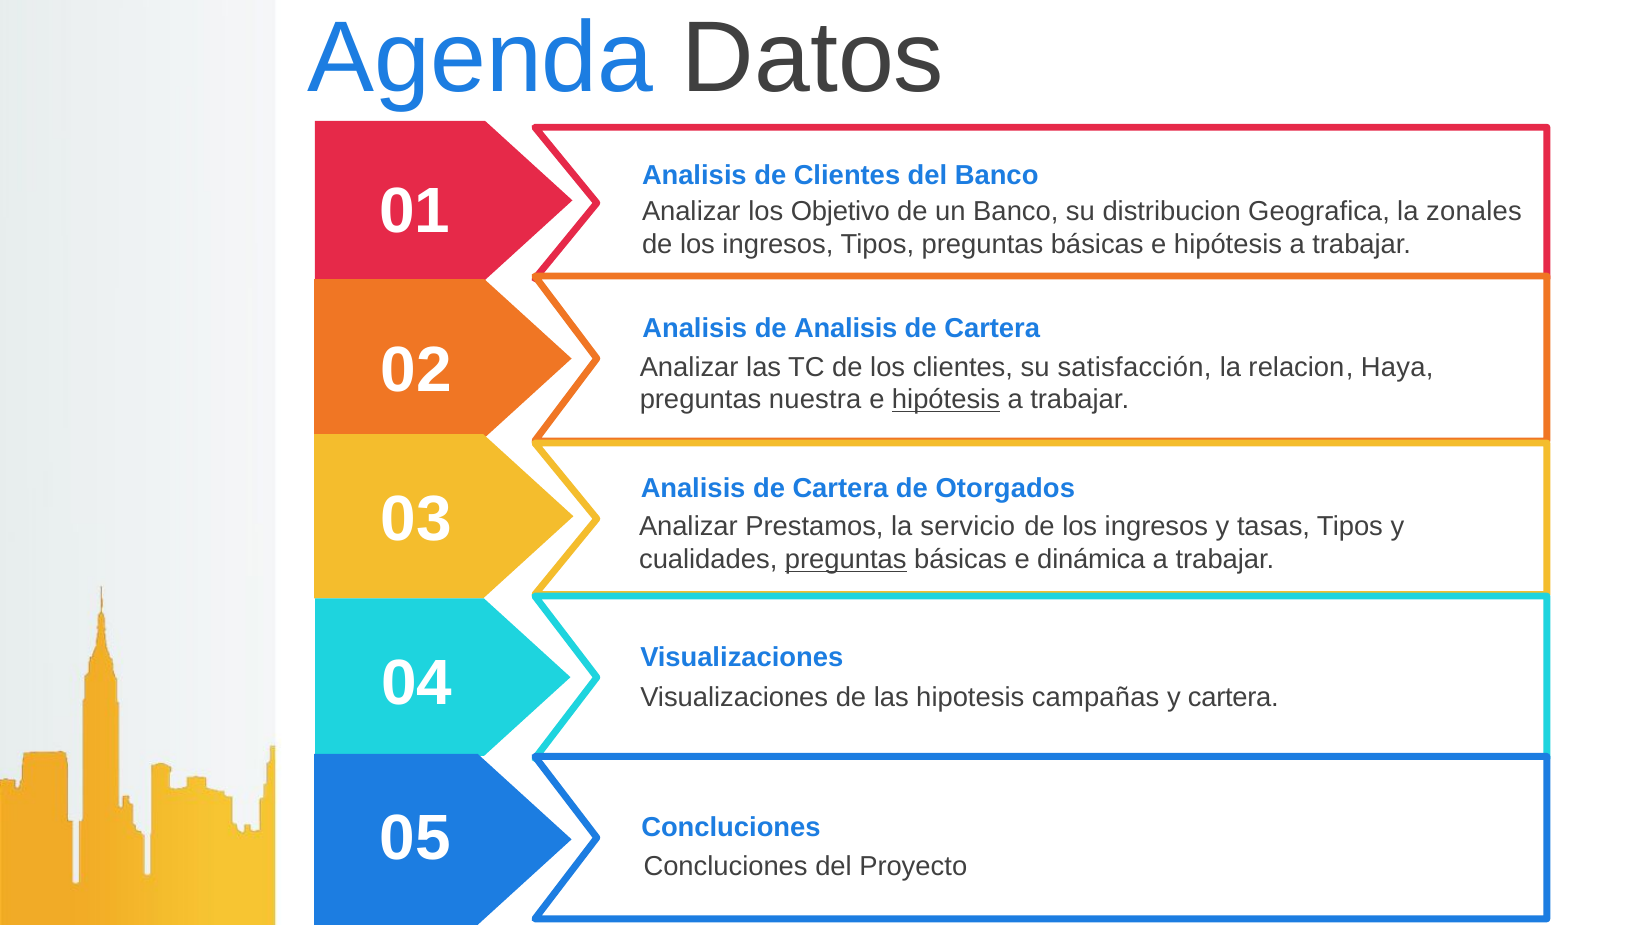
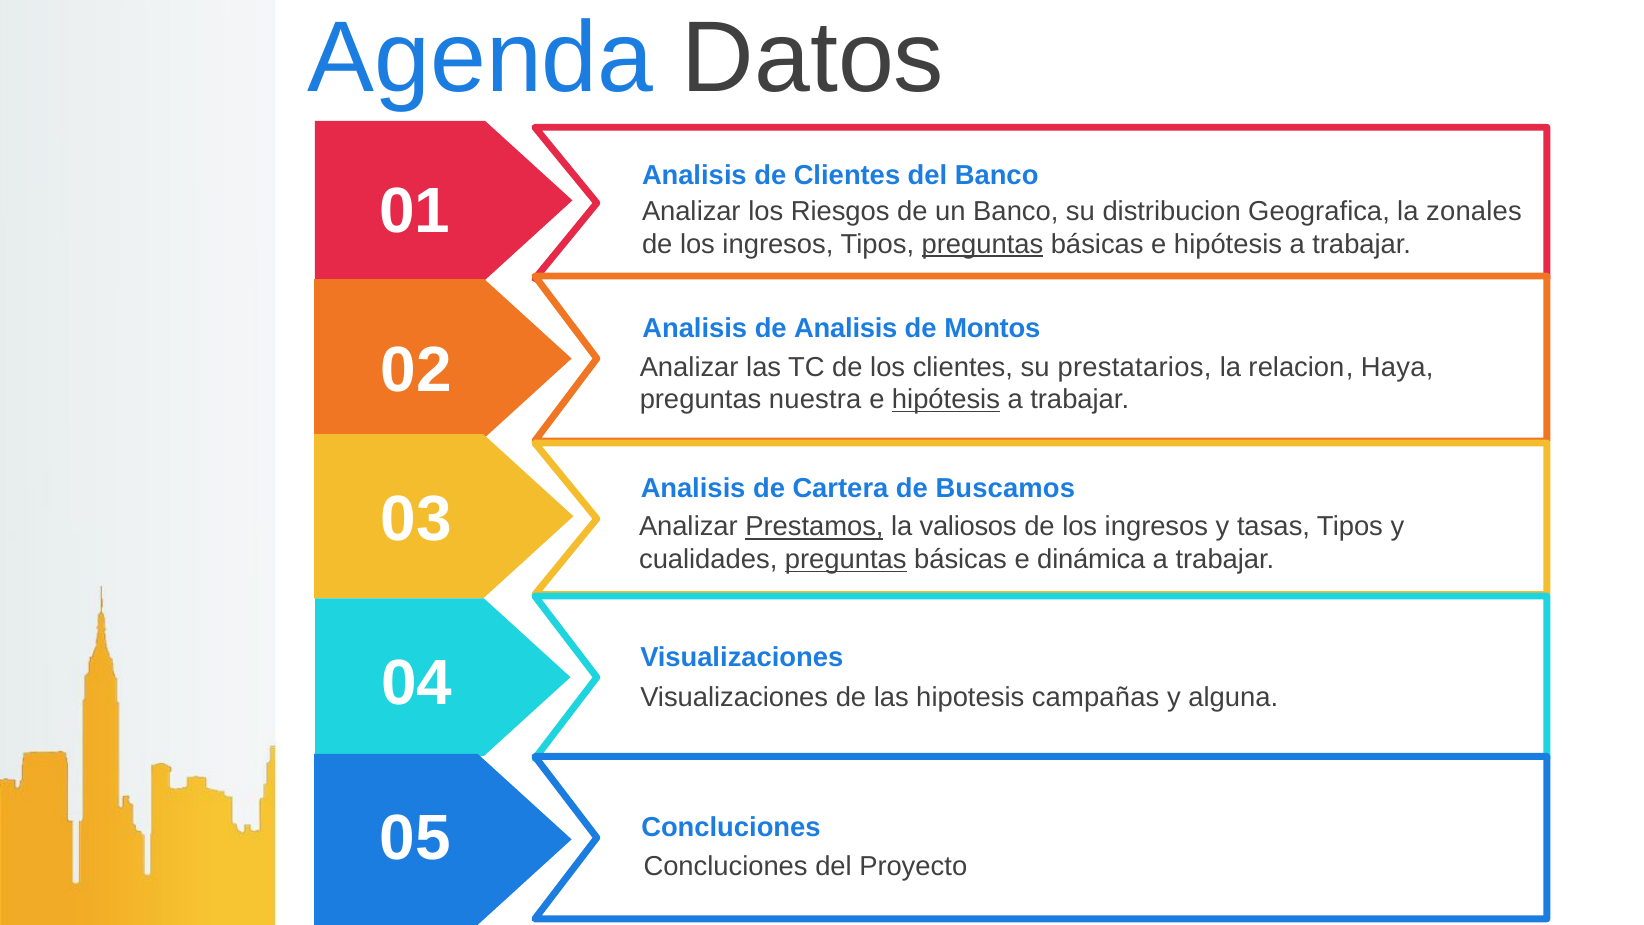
Objetivo: Objetivo -> Riesgos
preguntas at (982, 244) underline: none -> present
Cartera at (992, 328): Cartera -> Montos
satisfacción: satisfacción -> prestatarios
Otorgados: Otorgados -> Buscamos
Prestamos underline: none -> present
servicio: servicio -> valiosos
y cartera: cartera -> alguna
